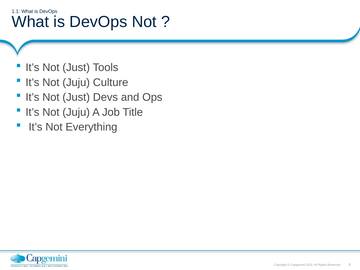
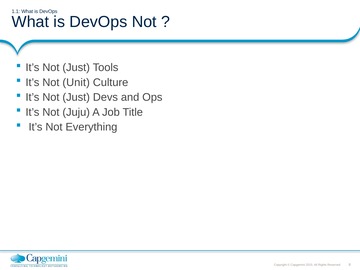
Juju at (76, 82): Juju -> Unit
